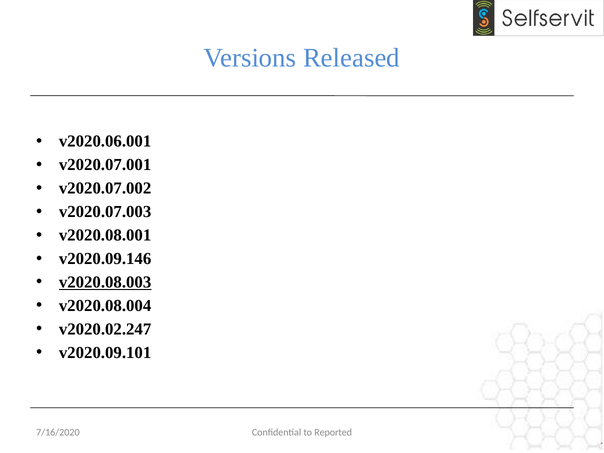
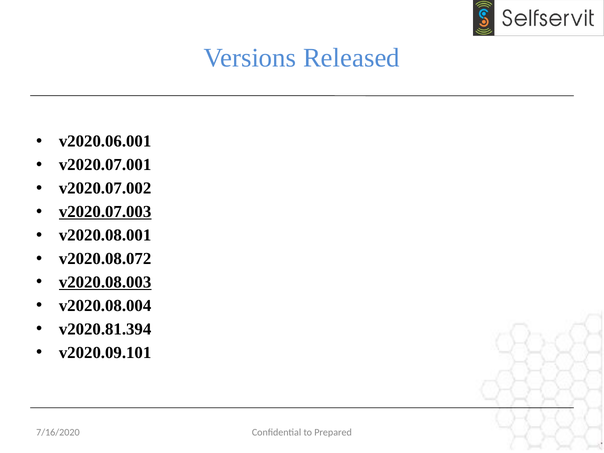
v2020.07.003 underline: none -> present
v2020.09.146: v2020.09.146 -> v2020.08.072
v2020.02.247: v2020.02.247 -> v2020.81.394
Reported: Reported -> Prepared
